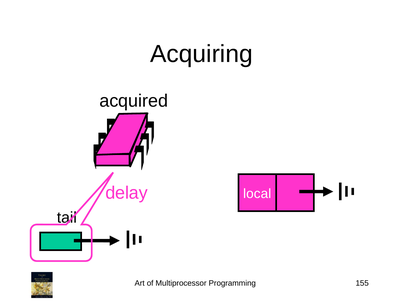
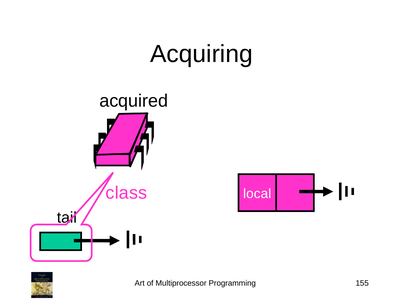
delay: delay -> class
